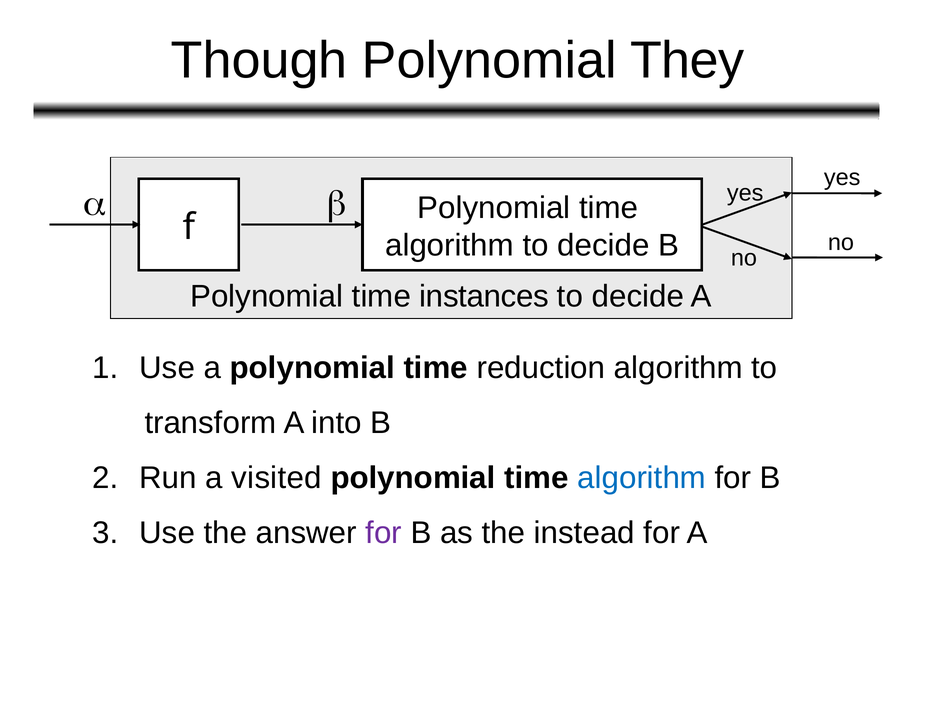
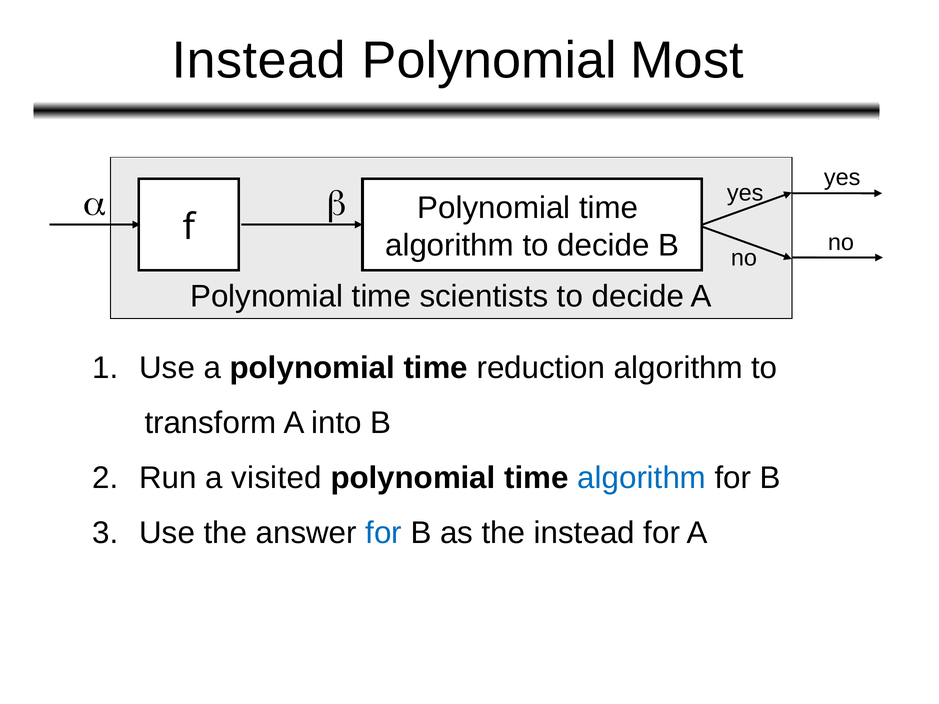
Though at (259, 60): Though -> Instead
They: They -> Most
instances: instances -> scientists
for at (384, 533) colour: purple -> blue
